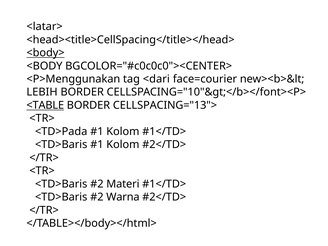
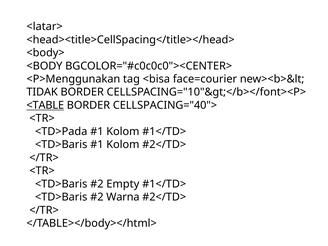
<body> underline: present -> none
<dari: <dari -> <bisa
LEBIH: LEBIH -> TIDAK
CELLSPACING="13">: CELLSPACING="13"> -> CELLSPACING="40">
Materi: Materi -> Empty
